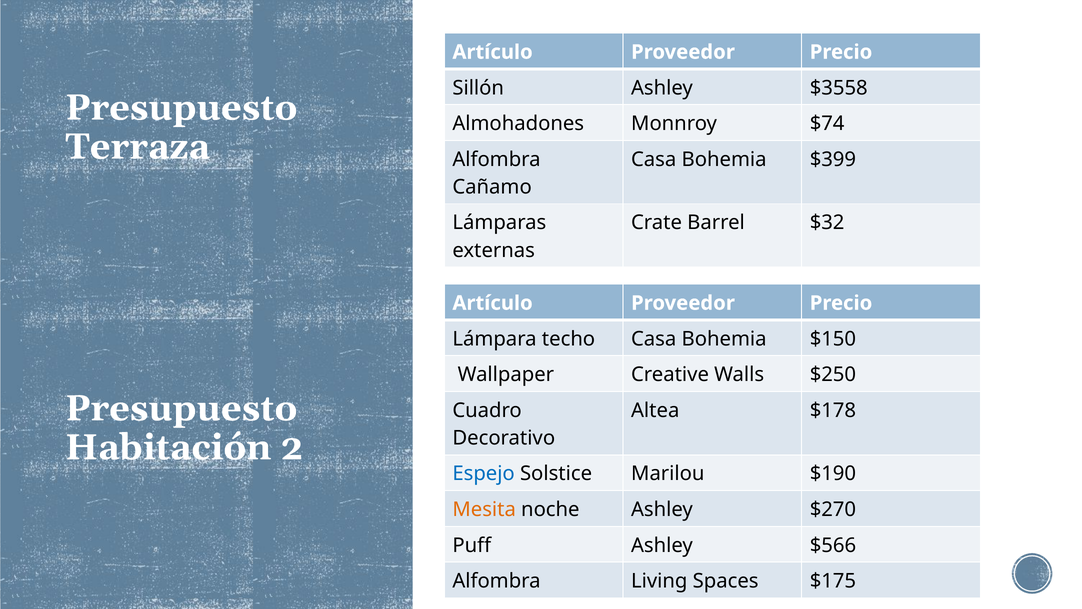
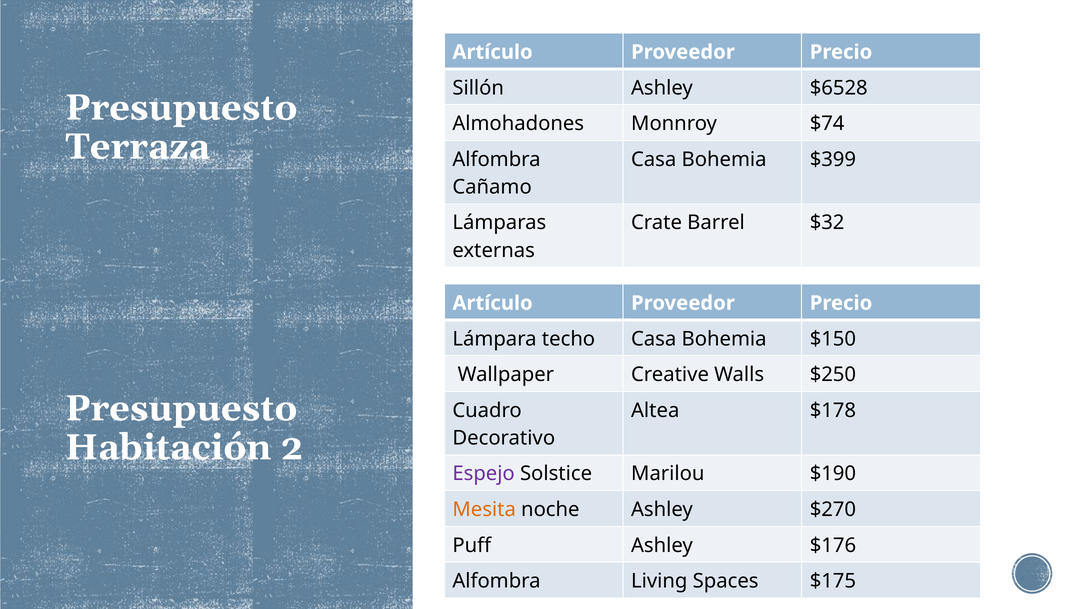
$3558: $3558 -> $6528
Espejo colour: blue -> purple
$566: $566 -> $176
